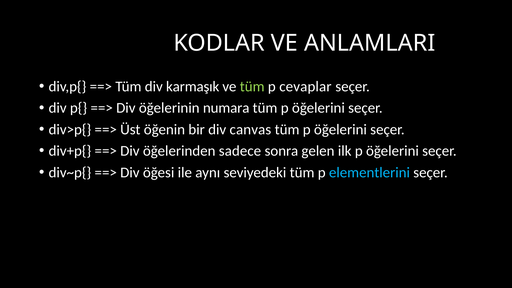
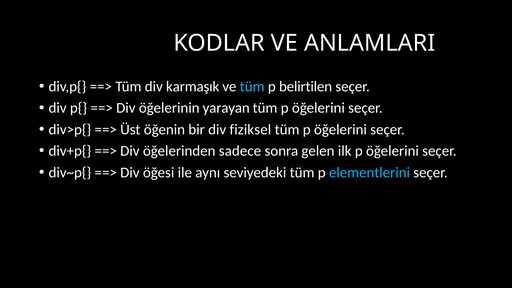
tüm at (252, 87) colour: light green -> light blue
cevaplar: cevaplar -> belirtilen
numara: numara -> yarayan
canvas: canvas -> fiziksel
